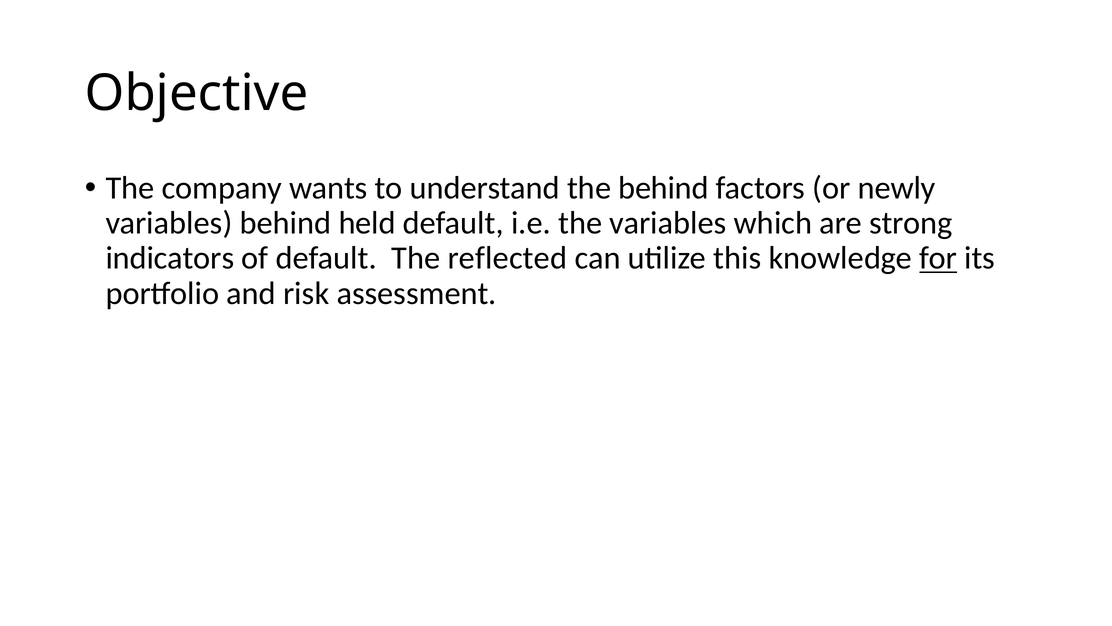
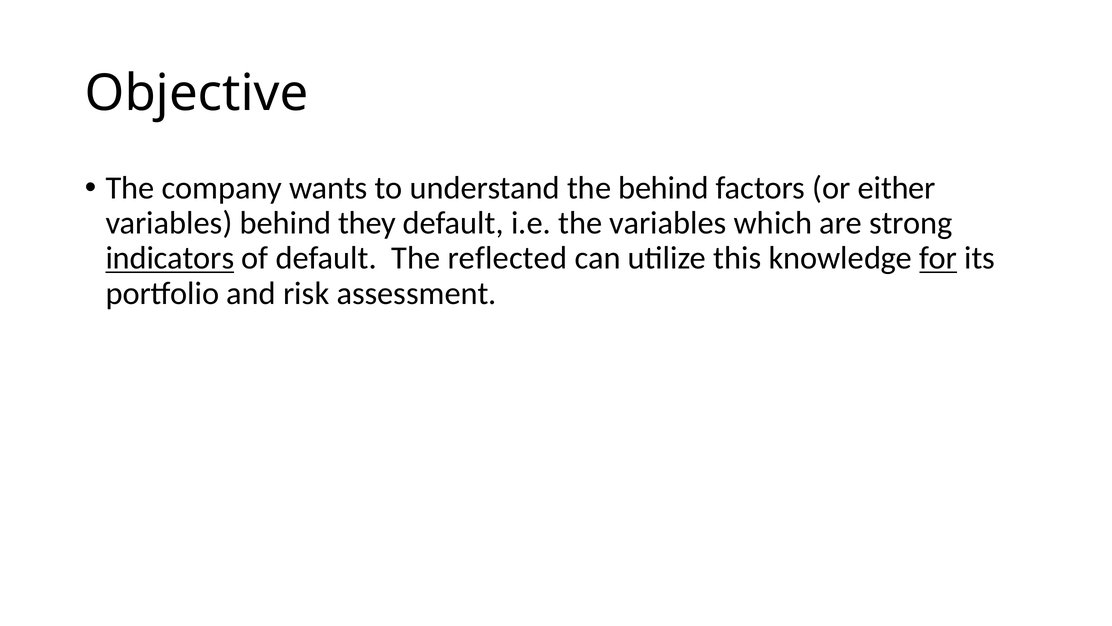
newly: newly -> either
held: held -> they
indicators underline: none -> present
